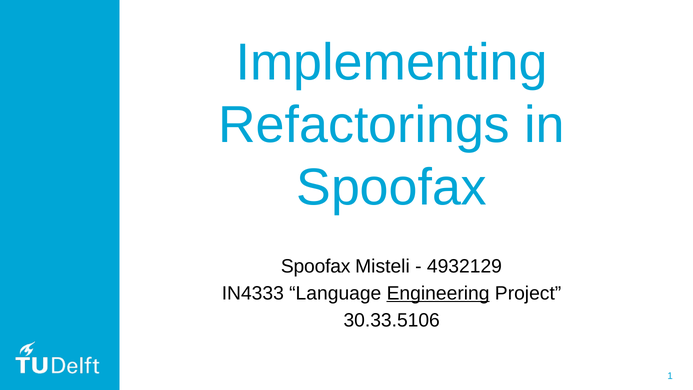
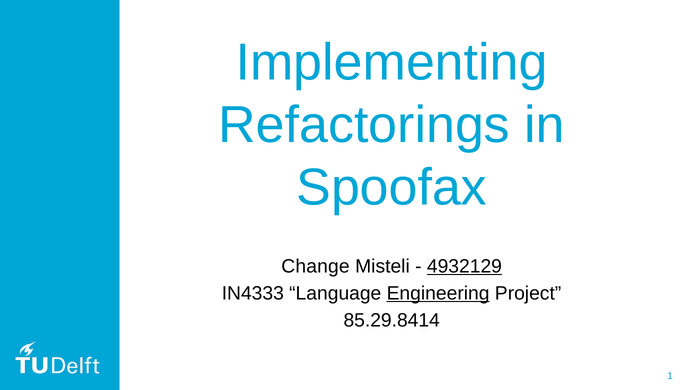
Spoofax at (316, 266): Spoofax -> Change
4932129 underline: none -> present
30.33.5106: 30.33.5106 -> 85.29.8414
